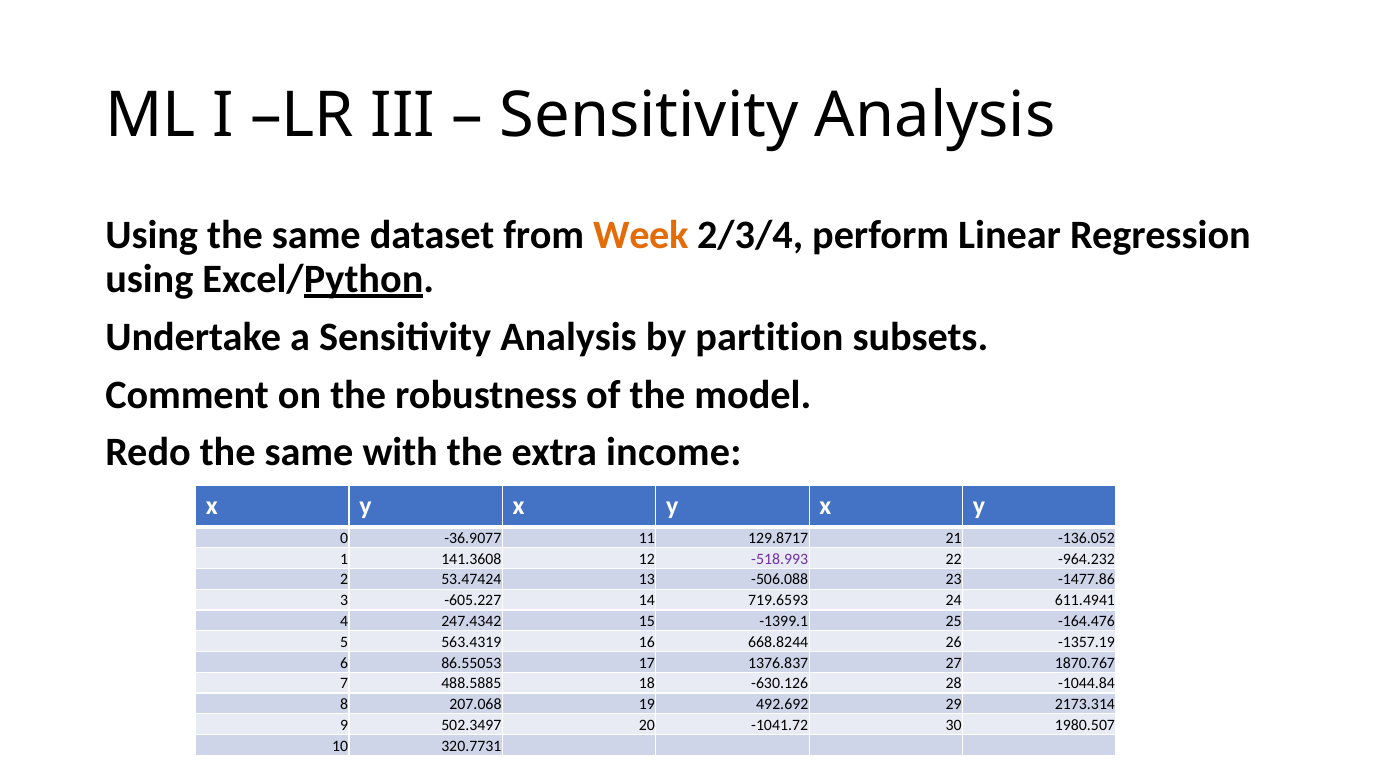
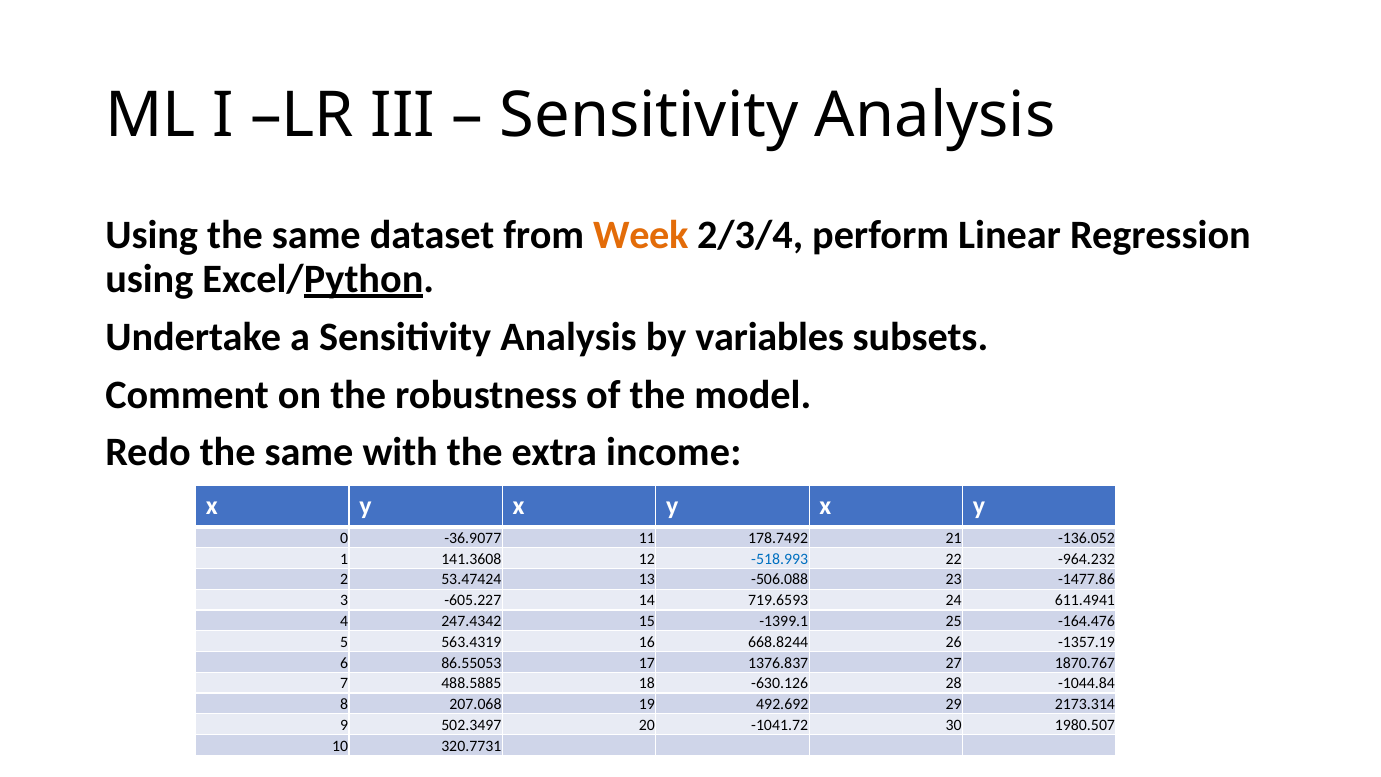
partition: partition -> variables
129.8717: 129.8717 -> 178.7492
-518.993 colour: purple -> blue
